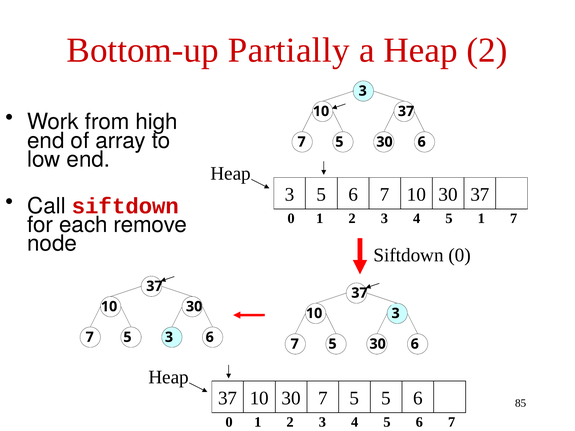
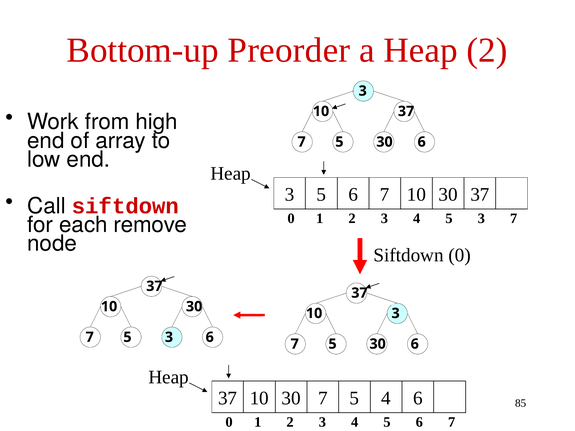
Partially: Partially -> Preorder
5 1: 1 -> 3
5 5: 5 -> 4
